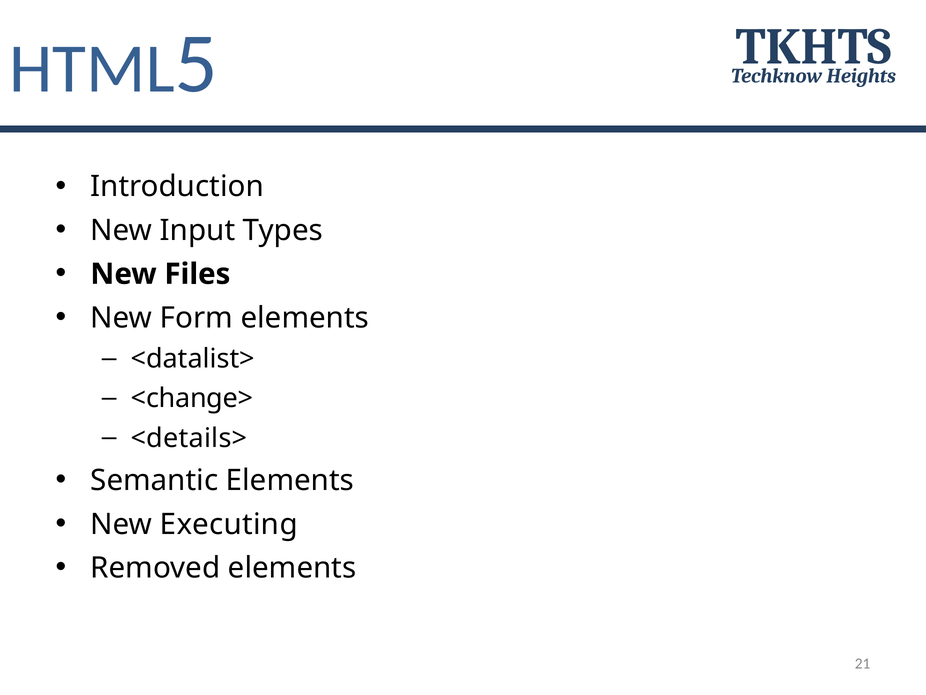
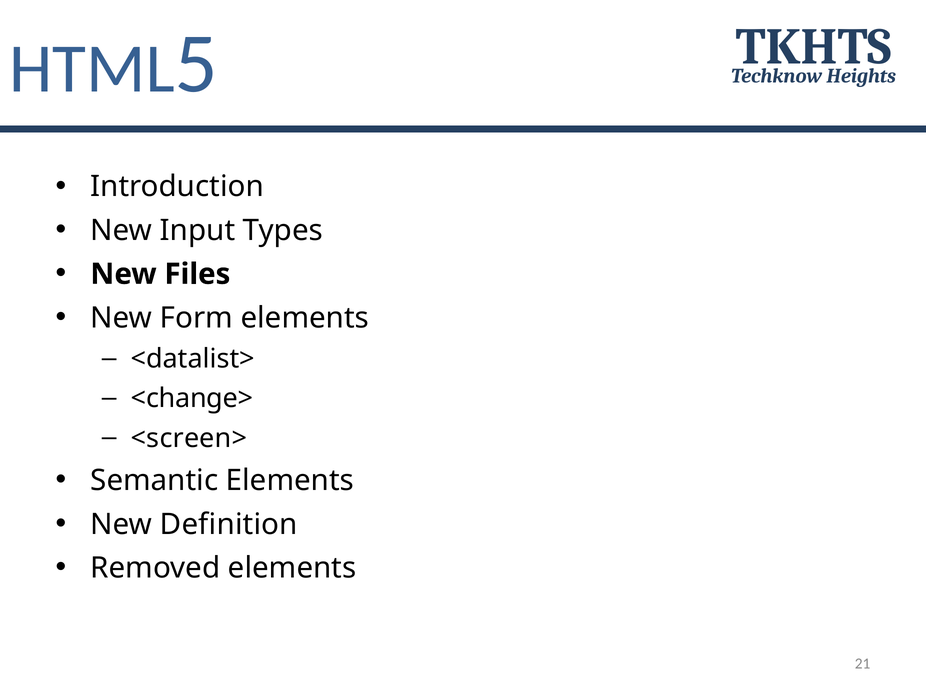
<details>: <details> -> <screen>
Executing: Executing -> Definition
